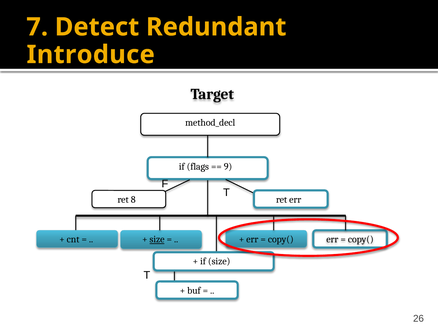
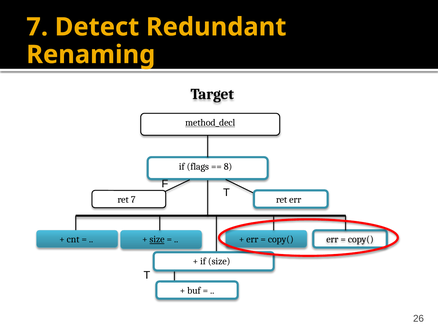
Introduce: Introduce -> Renaming
method_decl underline: none -> present
9: 9 -> 8
ret 8: 8 -> 7
